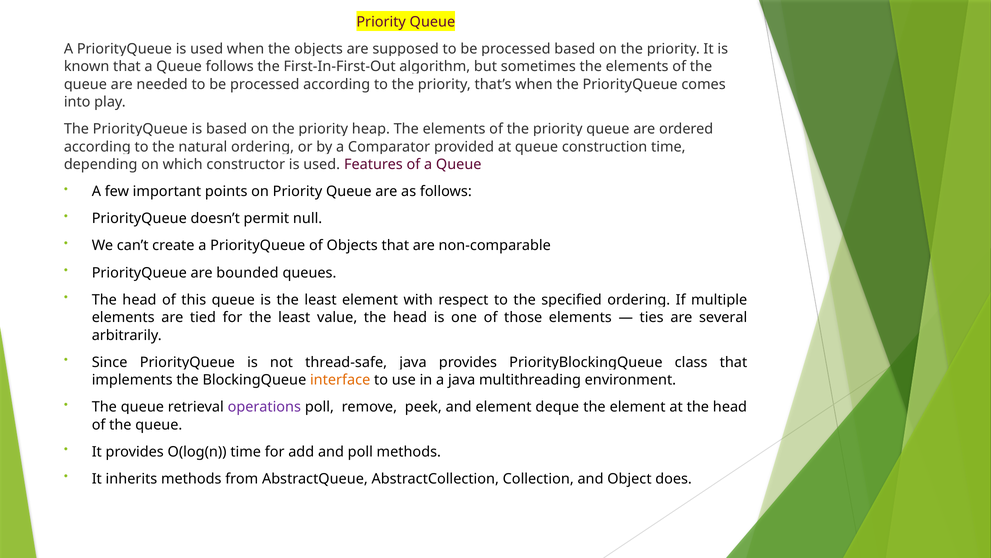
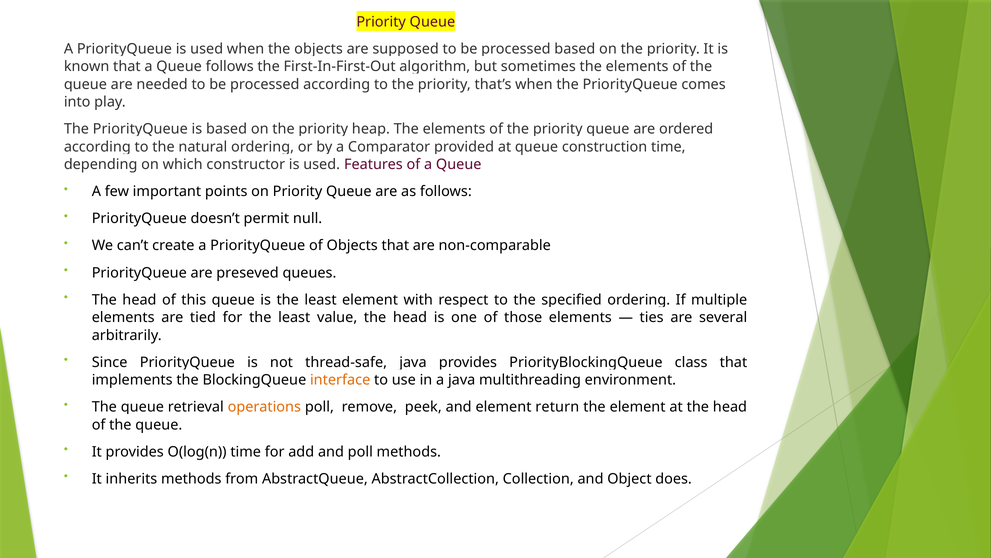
bounded: bounded -> preseved
operations colour: purple -> orange
deque: deque -> return
